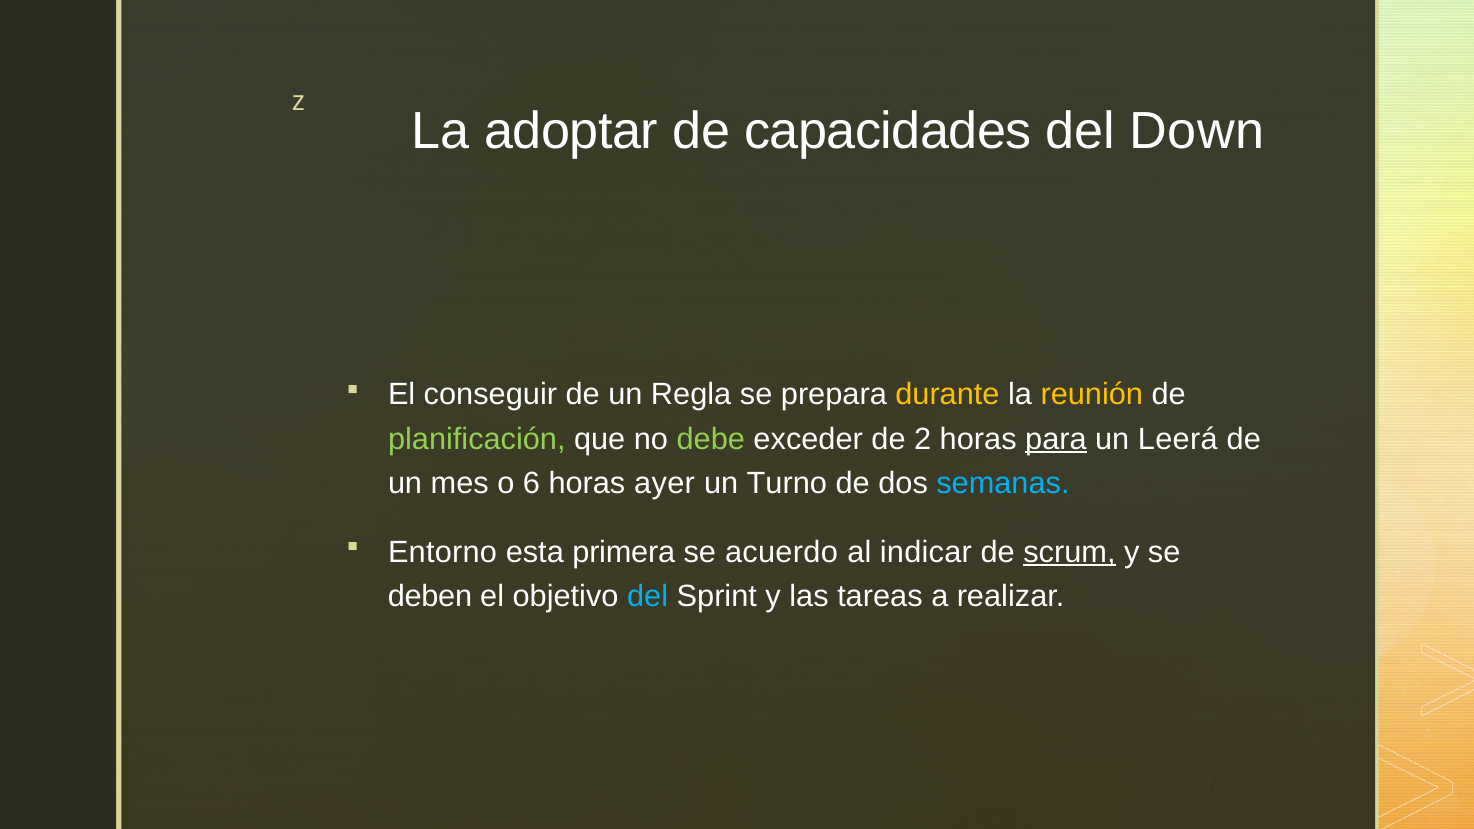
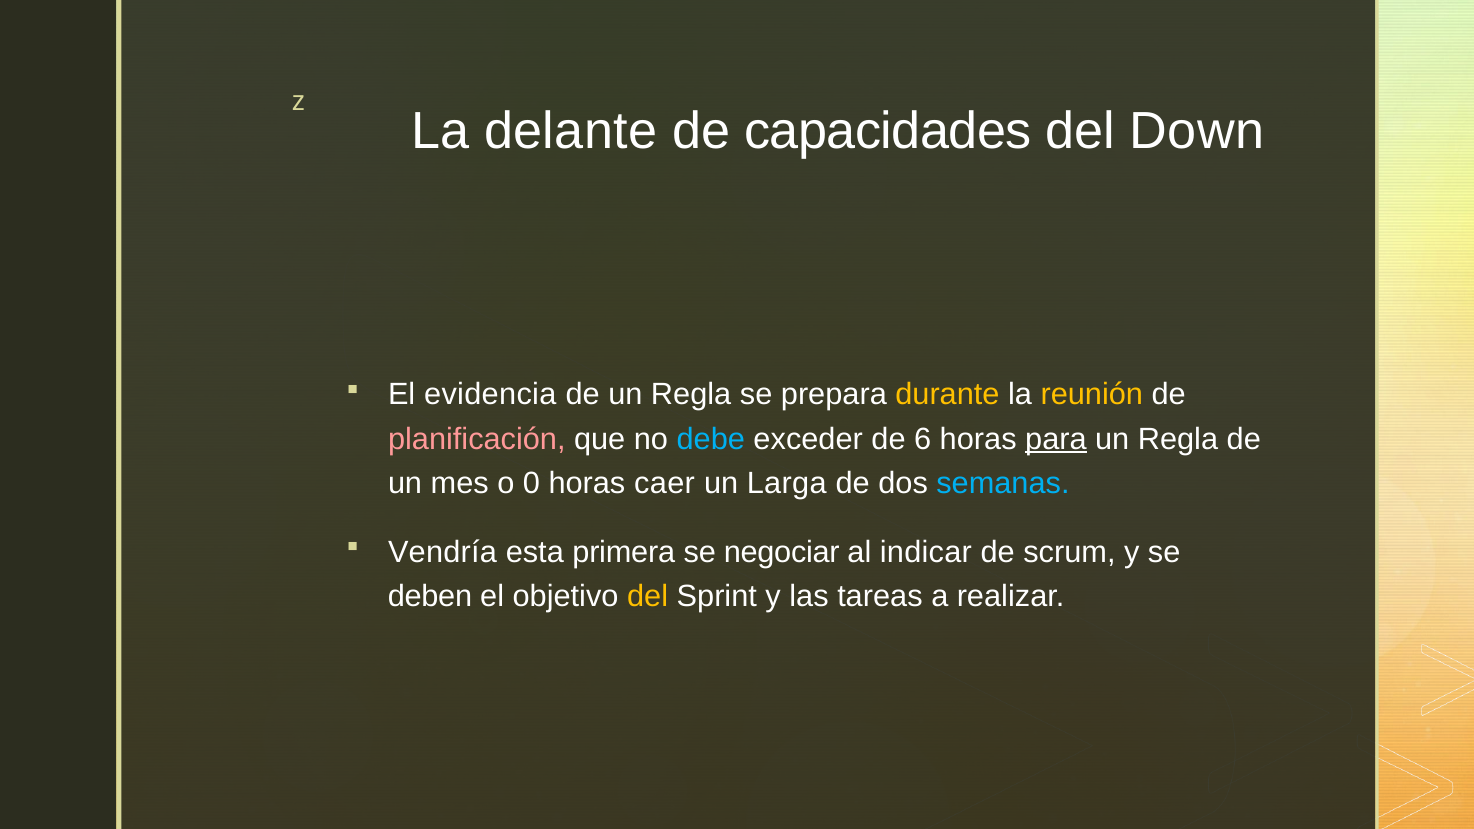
adoptar: adoptar -> delante
conseguir: conseguir -> evidencia
planificación colour: light green -> pink
debe colour: light green -> light blue
2: 2 -> 6
Leerá at (1178, 439): Leerá -> Regla
6: 6 -> 0
ayer: ayer -> caer
Turno: Turno -> Larga
Entorno: Entorno -> Vendría
acuerdo: acuerdo -> negociar
scrum underline: present -> none
del at (648, 596) colour: light blue -> yellow
